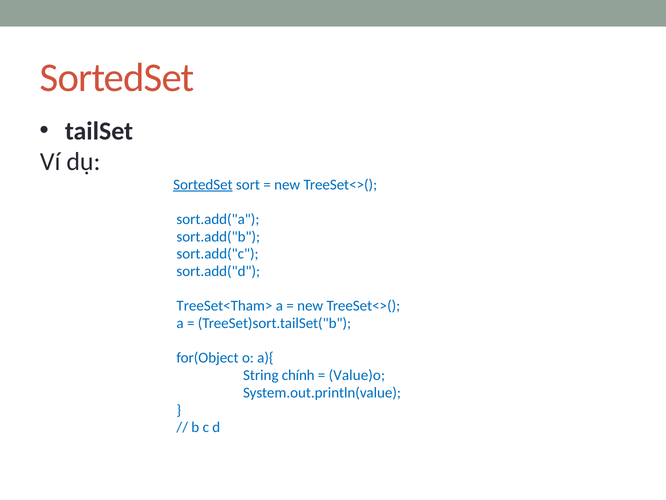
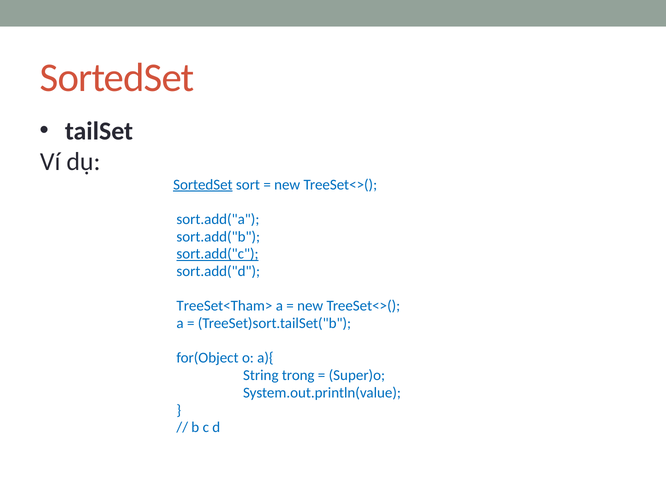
sort.add("c underline: none -> present
chính: chính -> trong
Value)o: Value)o -> Super)o
